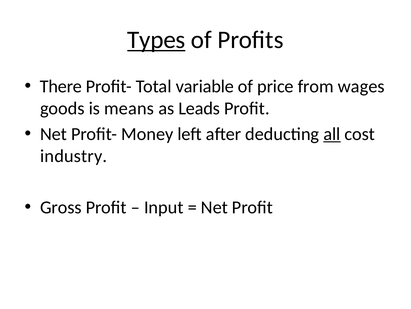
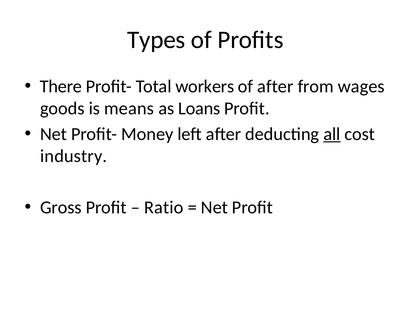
Types underline: present -> none
variable: variable -> workers
of price: price -> after
Leads: Leads -> Loans
Input: Input -> Ratio
